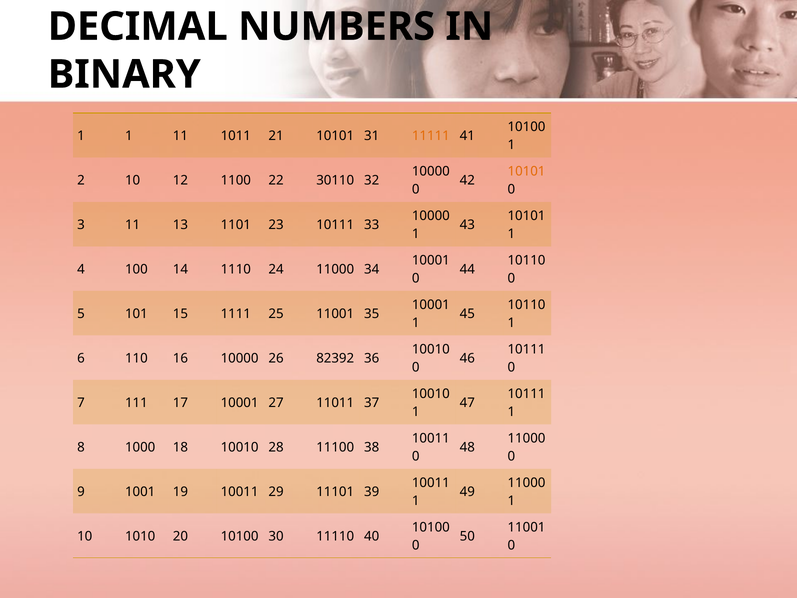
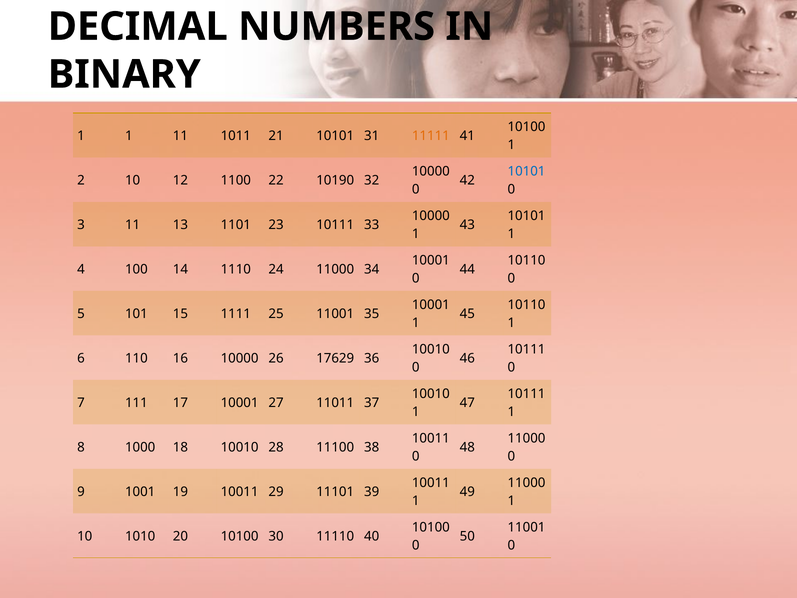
10101 at (527, 171) colour: orange -> blue
30110: 30110 -> 10190
82392: 82392 -> 17629
